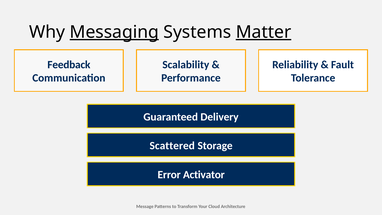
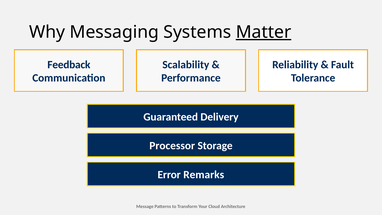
Messaging underline: present -> none
Scattered: Scattered -> Processor
Activator: Activator -> Remarks
